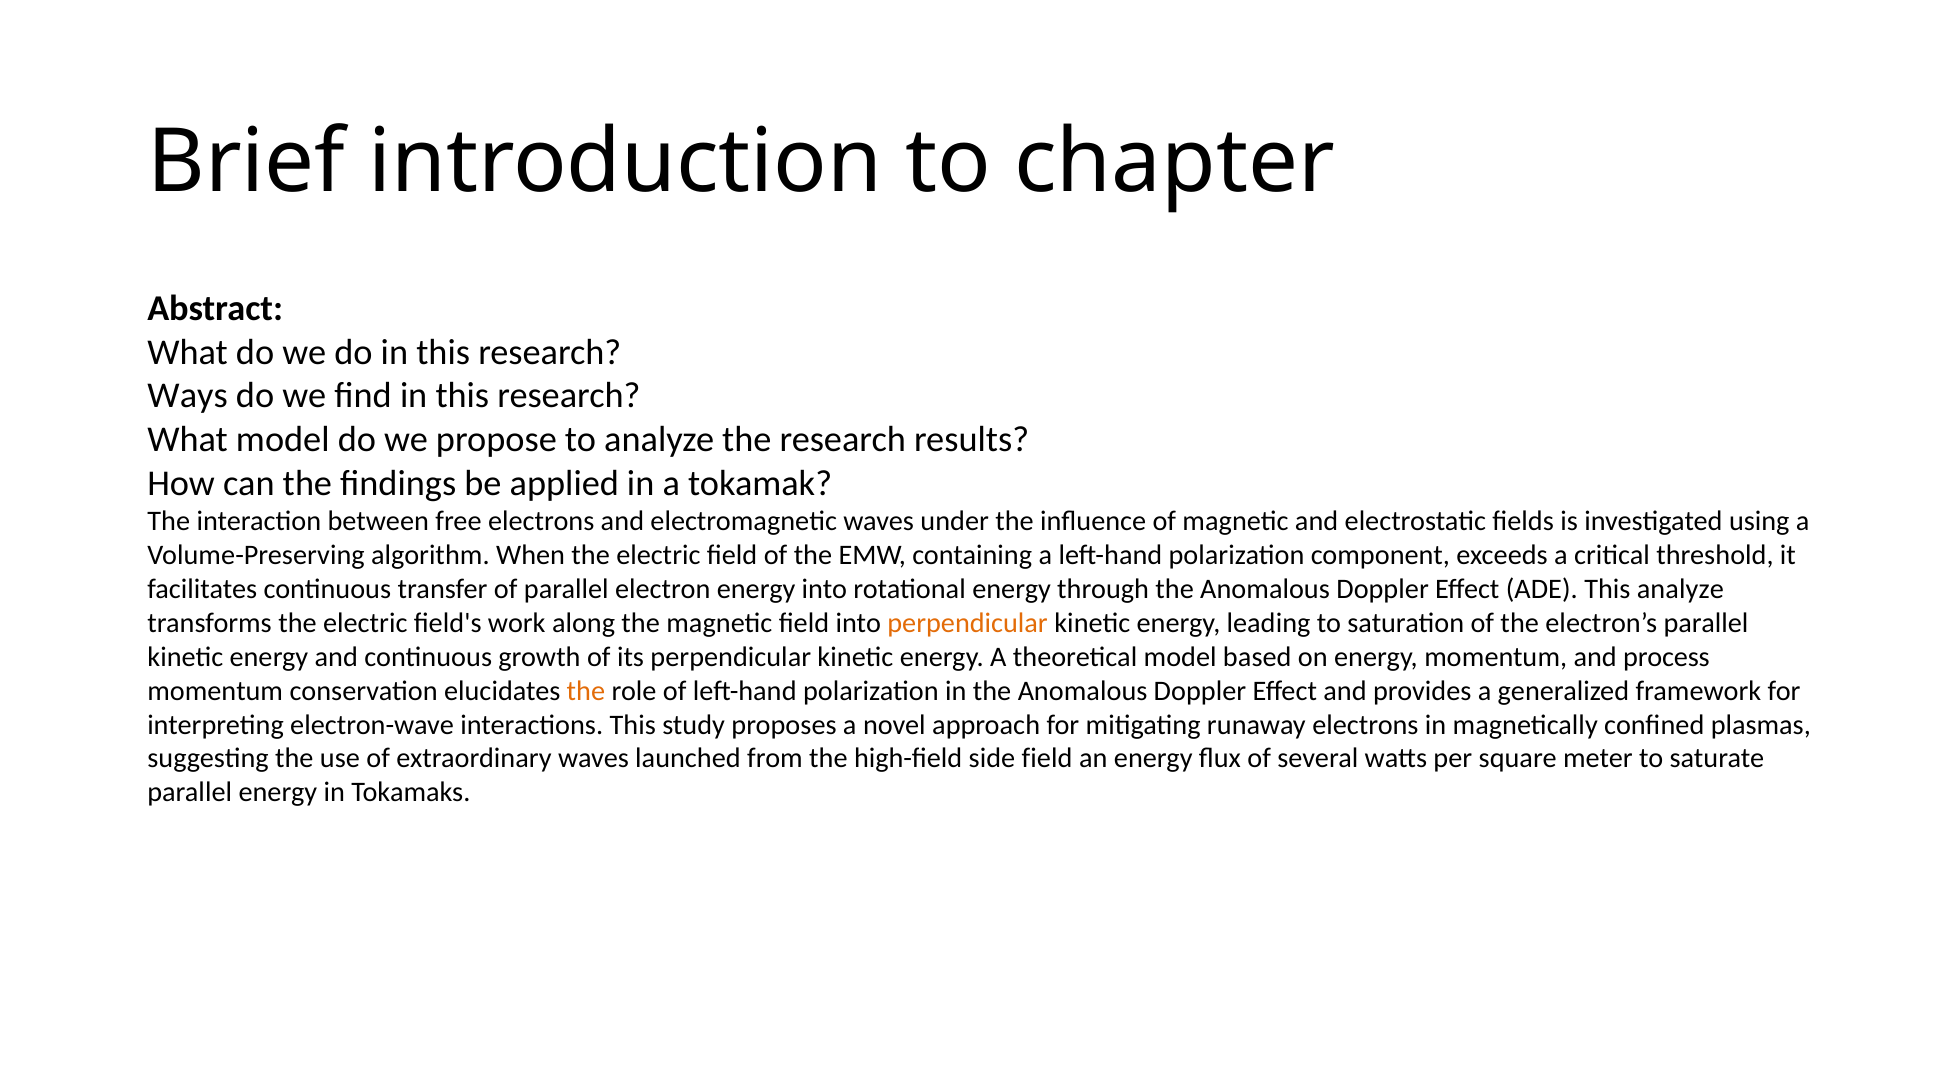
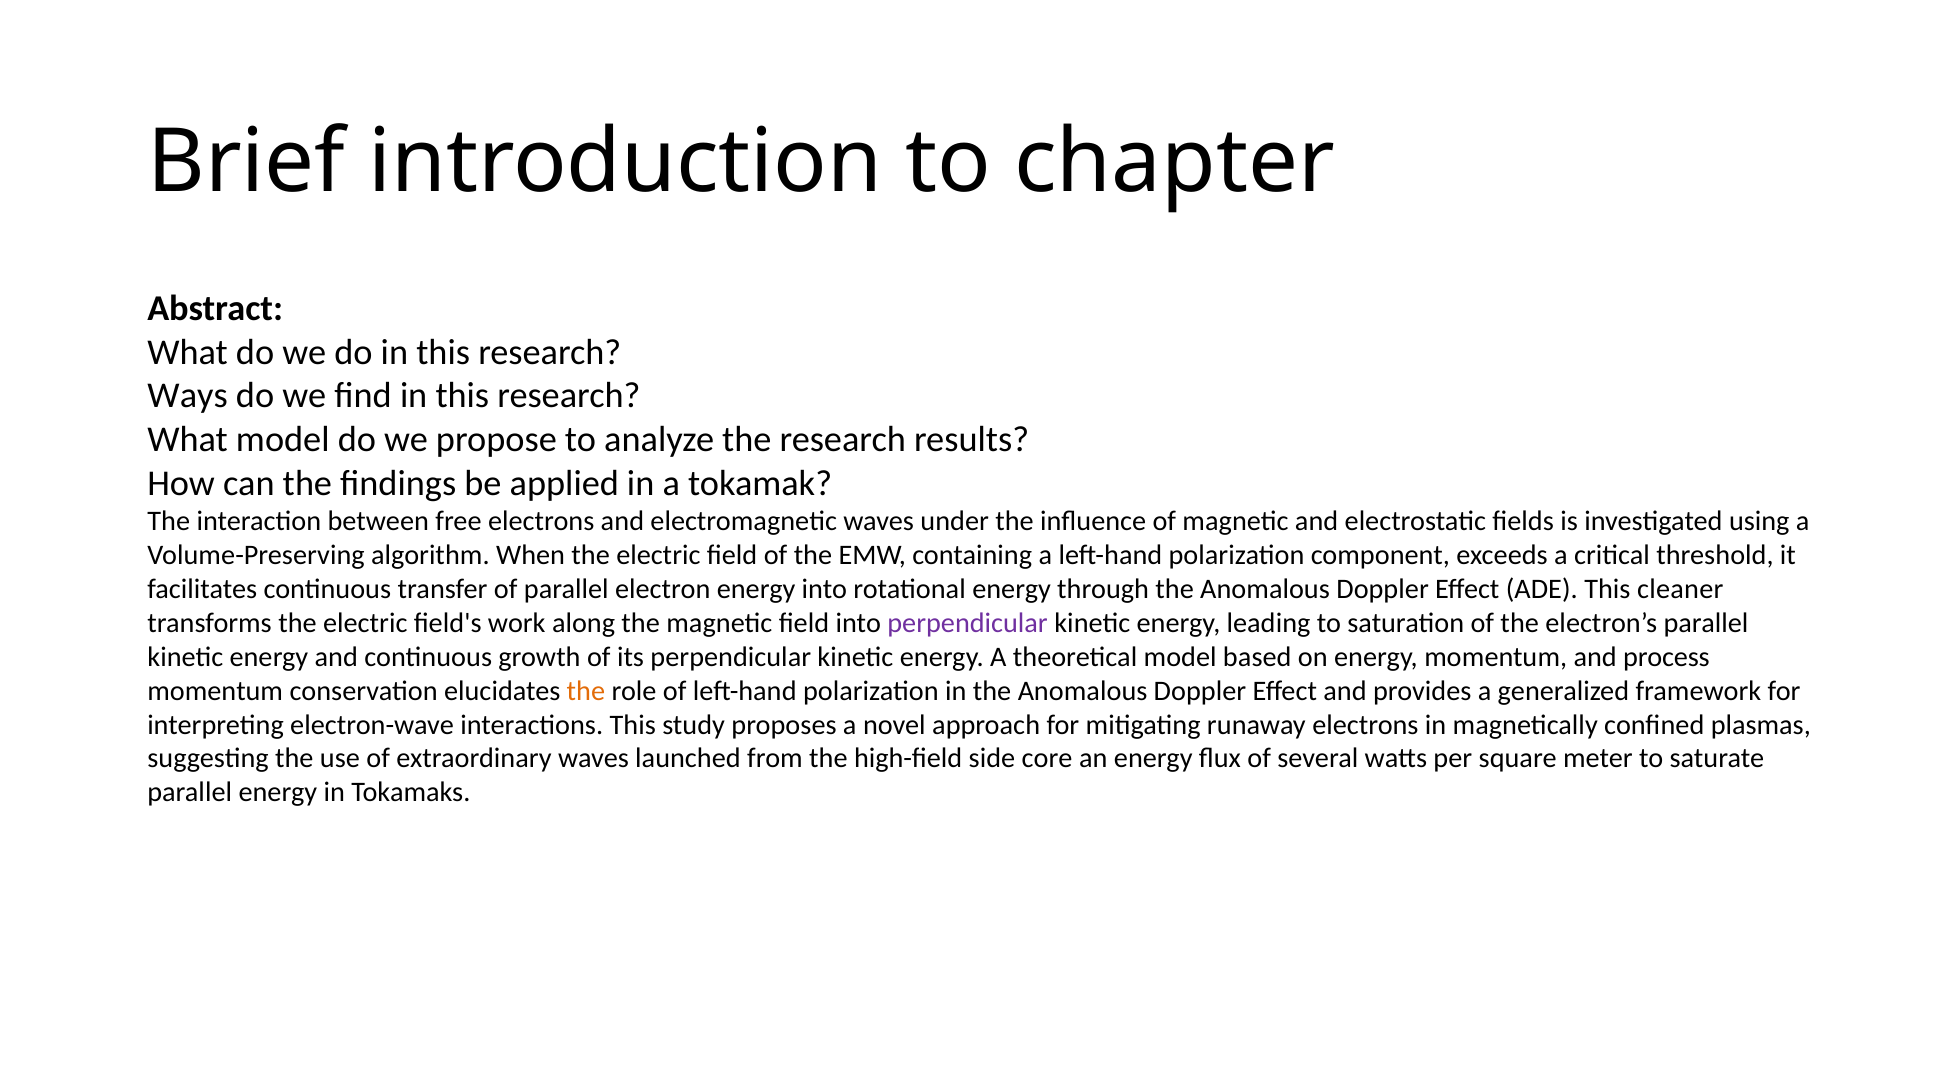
This analyze: analyze -> cleaner
perpendicular at (968, 623) colour: orange -> purple
side field: field -> core
